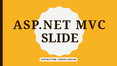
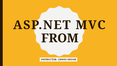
SLIDE: SLIDE -> FROM
